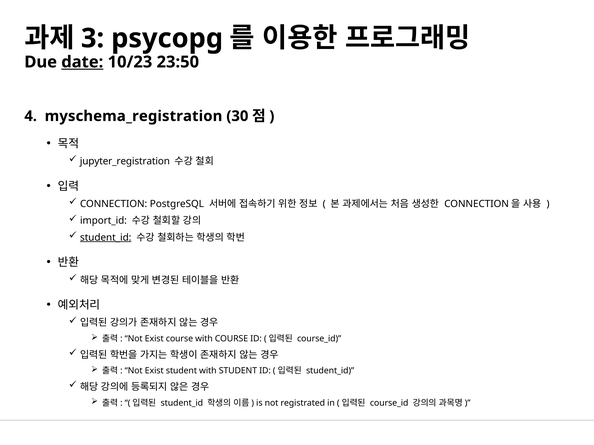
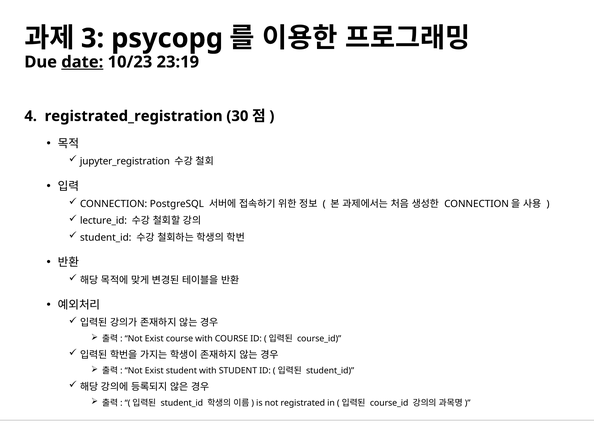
23:50: 23:50 -> 23:19
myschema_registration: myschema_registration -> registrated_registration
import_id: import_id -> lecture_id
student_id at (106, 238) underline: present -> none
